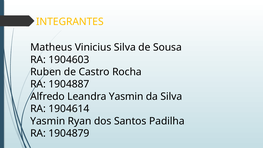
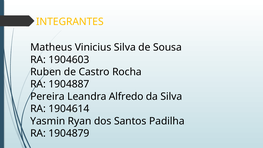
Alfredo: Alfredo -> Pereira
Leandra Yasmin: Yasmin -> Alfredo
